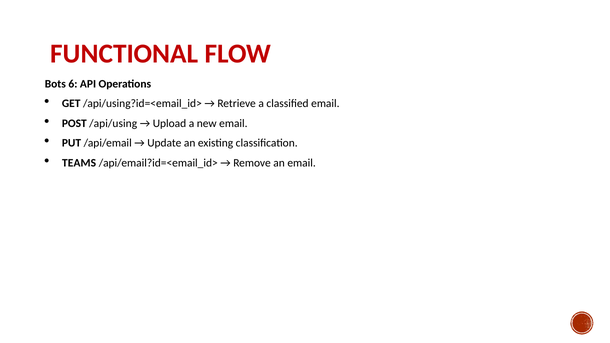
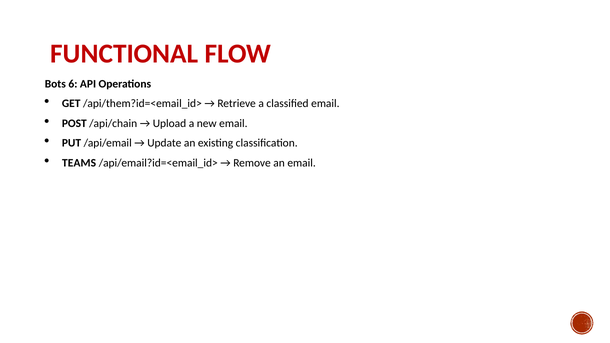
/api/using?id=<email_id>: /api/using?id=<email_id> -> /api/them?id=<email_id>
/api/using: /api/using -> /api/chain
